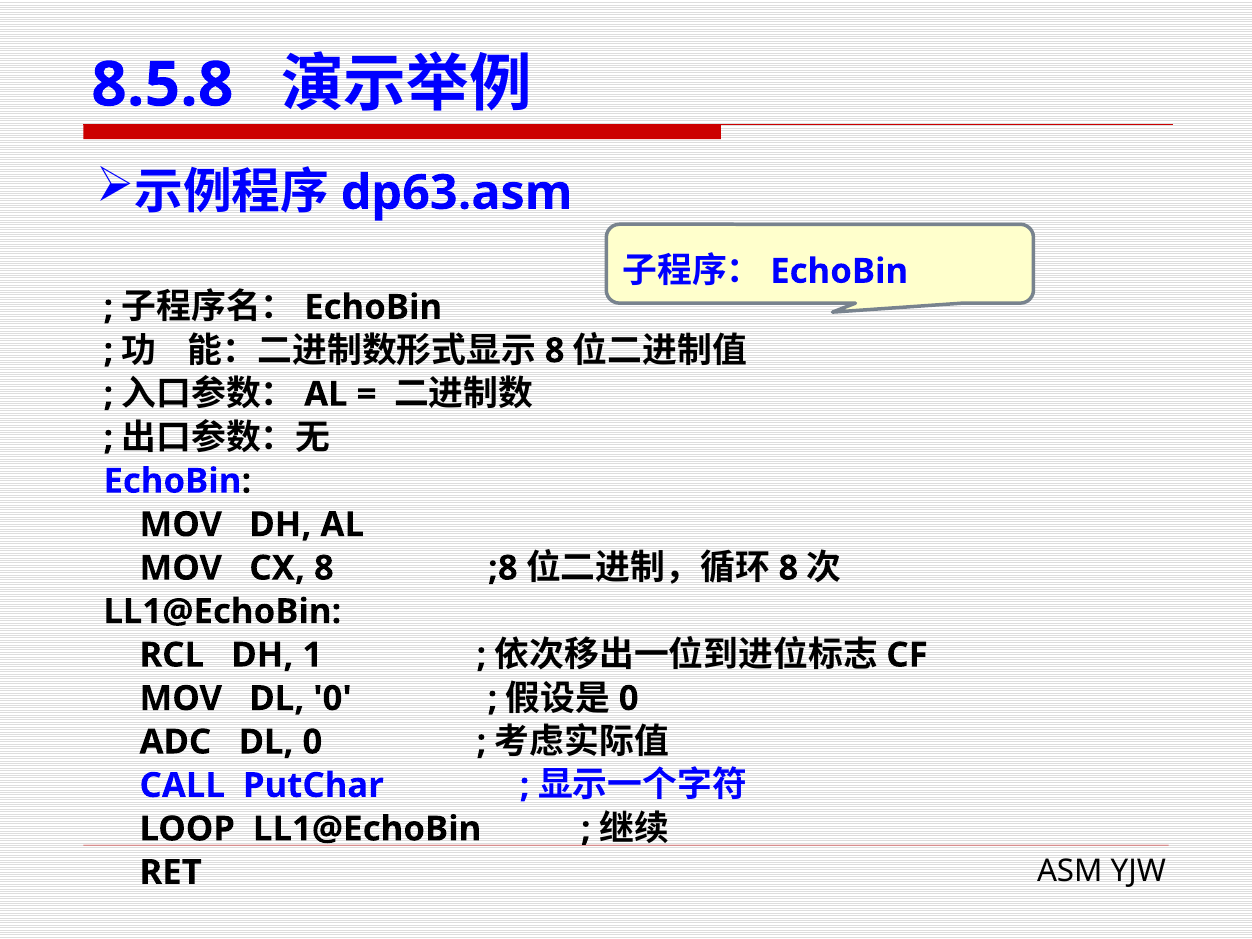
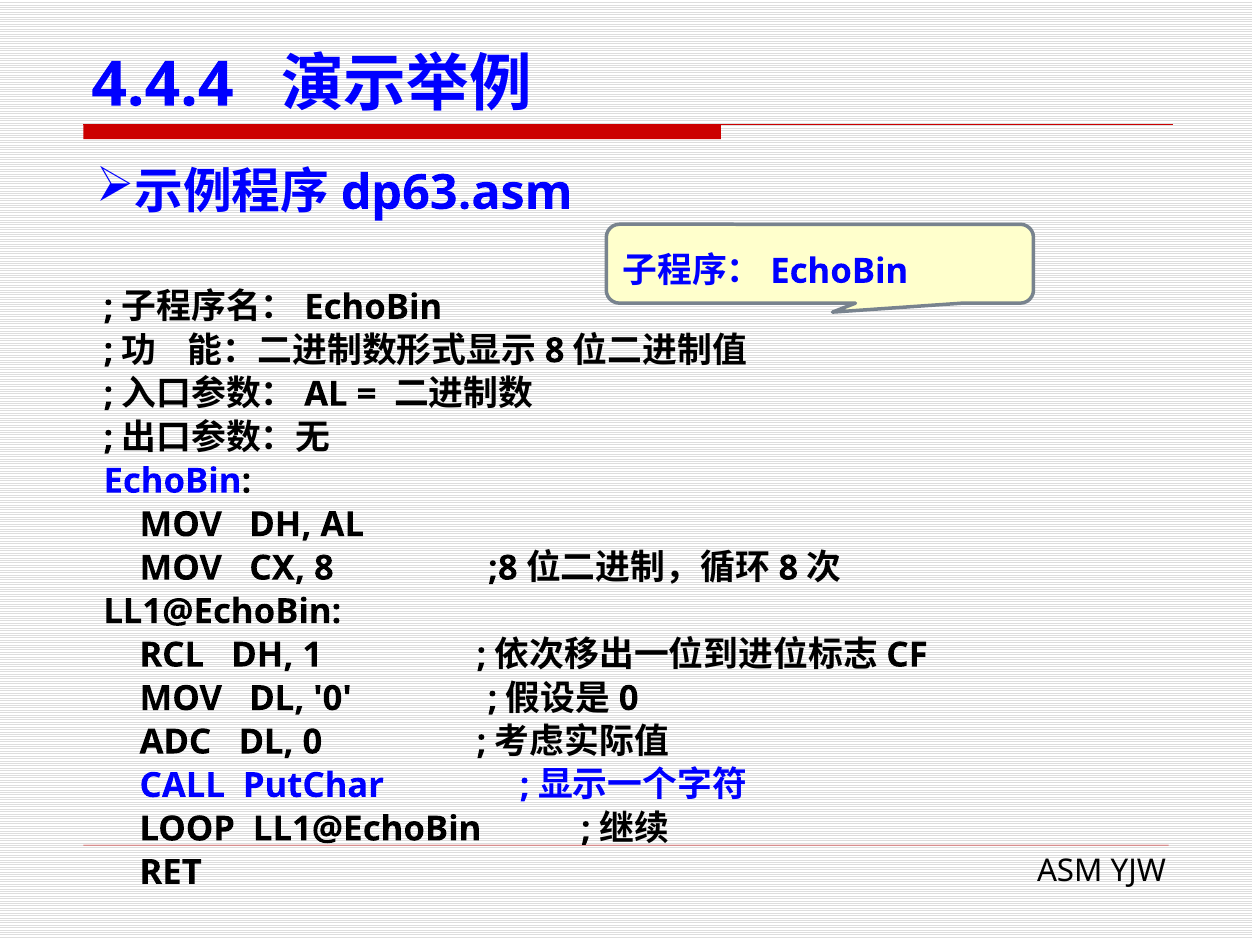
8.5.8: 8.5.8 -> 4.4.4
